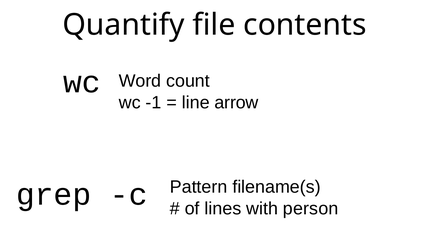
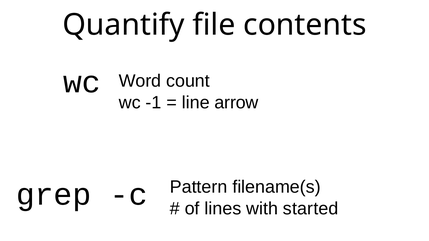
person: person -> started
